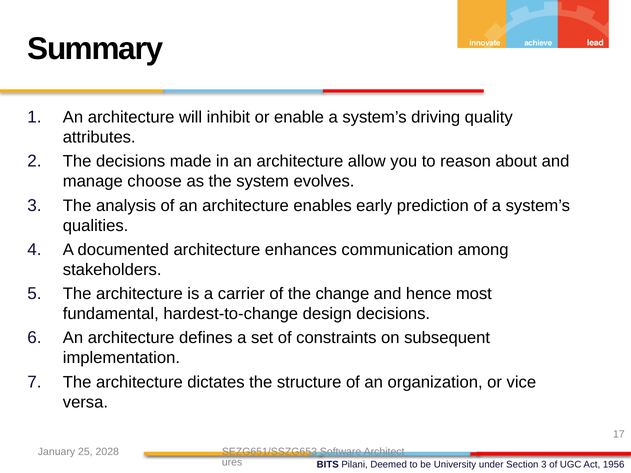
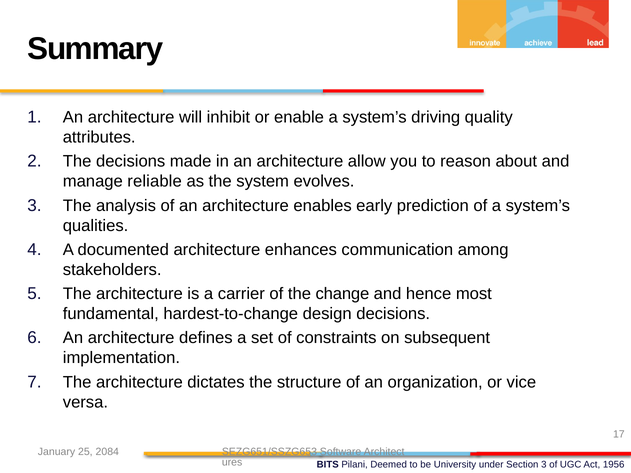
choose: choose -> reliable
2028: 2028 -> 2084
